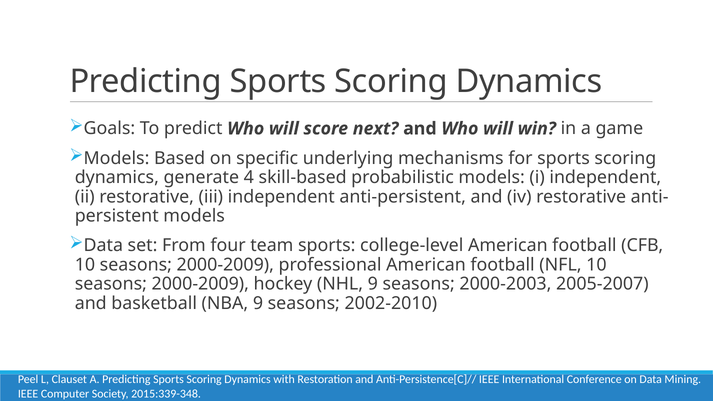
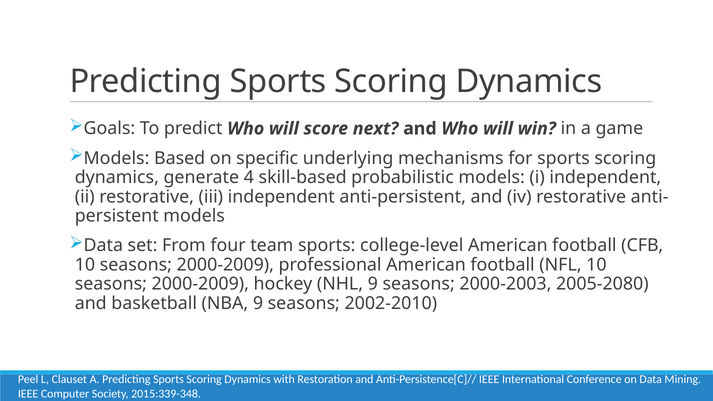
2005-2007: 2005-2007 -> 2005-2080
